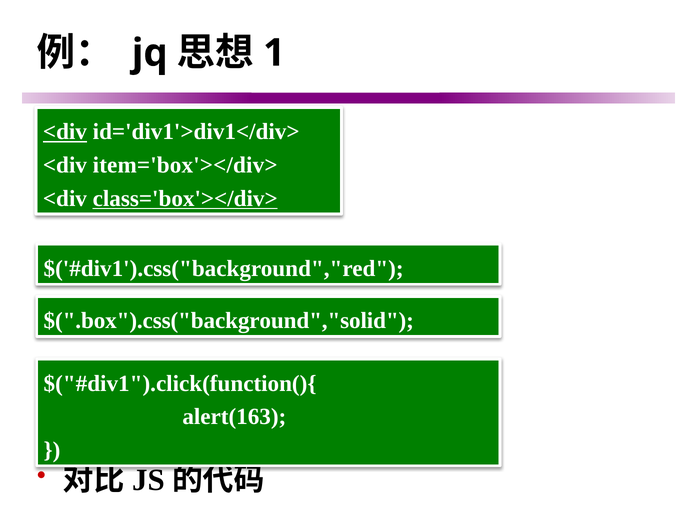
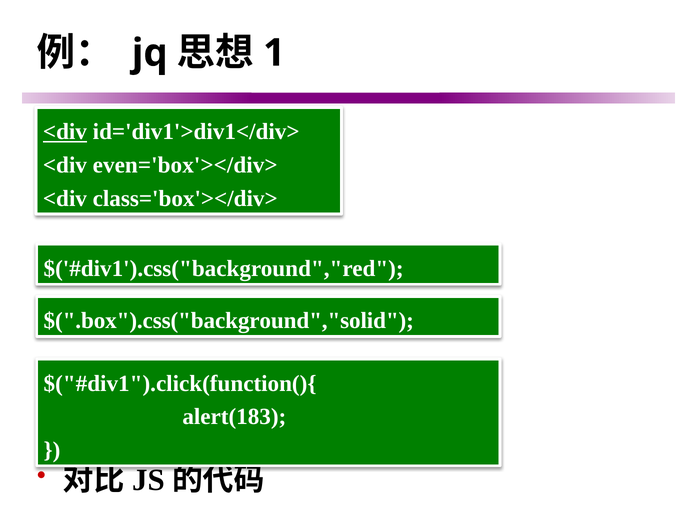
item='box'></div>: item='box'></div> -> even='box'></div>
class='box'></div> underline: present -> none
alert(163: alert(163 -> alert(183
